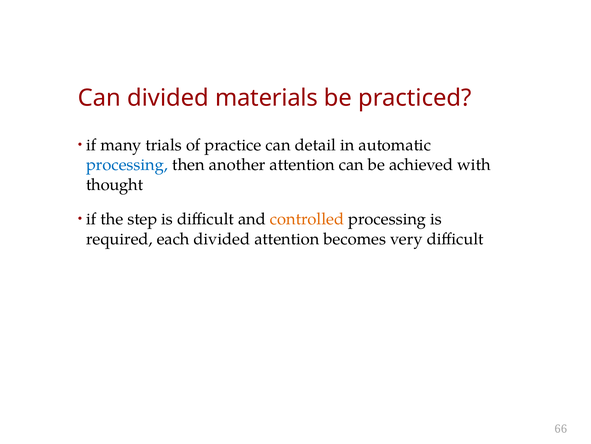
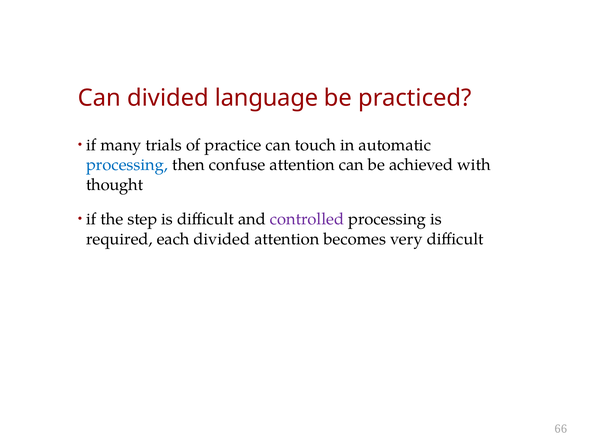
materials: materials -> language
detail: detail -> touch
another: another -> confuse
controlled colour: orange -> purple
